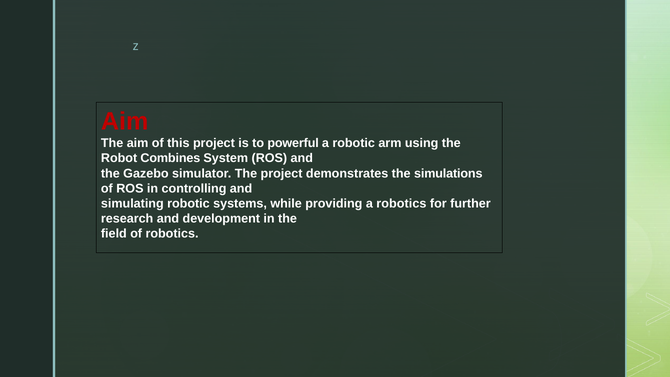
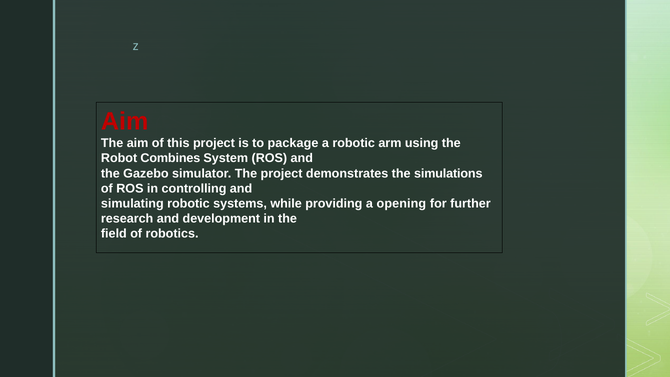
powerful: powerful -> package
a robotics: robotics -> opening
